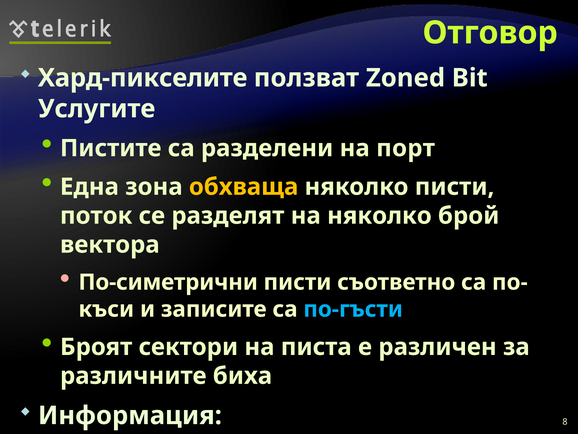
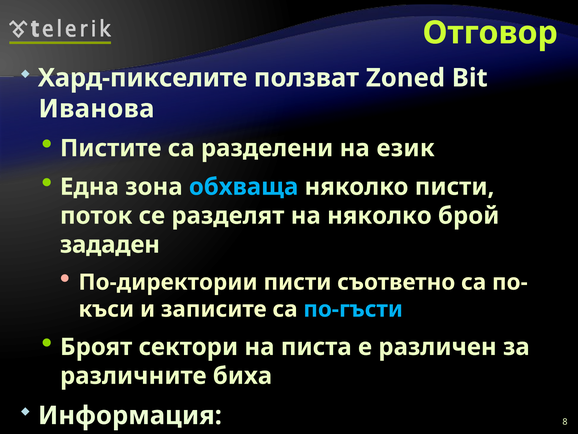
Услугите: Услугите -> Иванова
порт: порт -> език
обхваща colour: yellow -> light blue
вектора: вектора -> зададен
По-симетрични: По-симетрични -> По-директории
